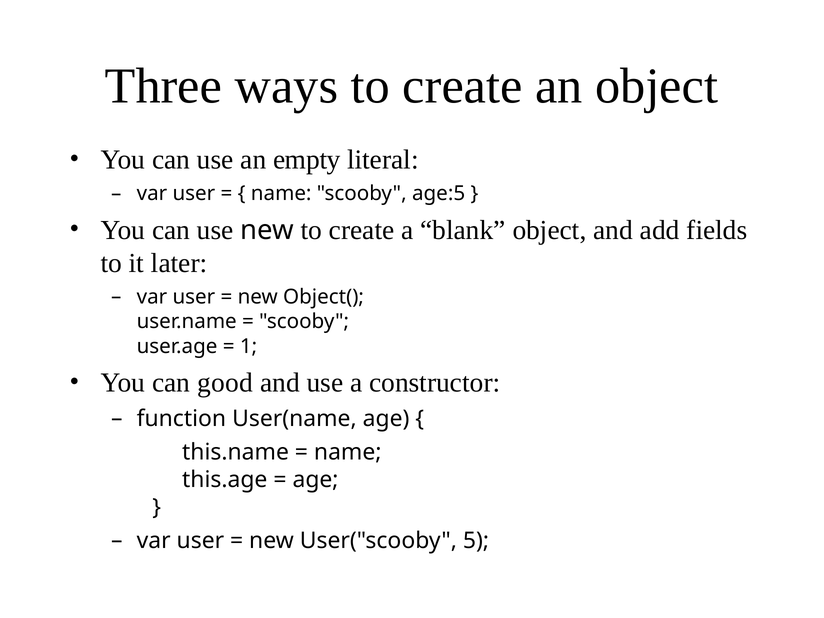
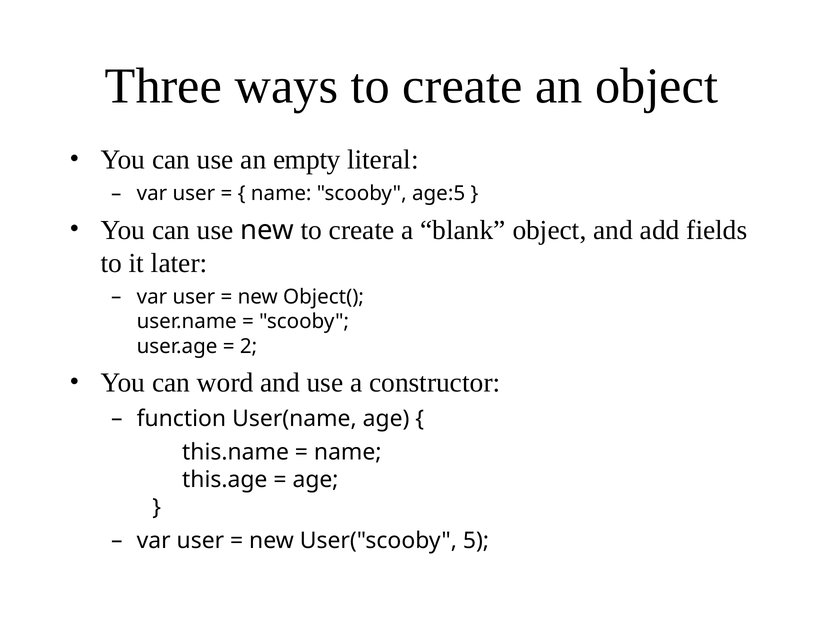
1: 1 -> 2
good: good -> word
